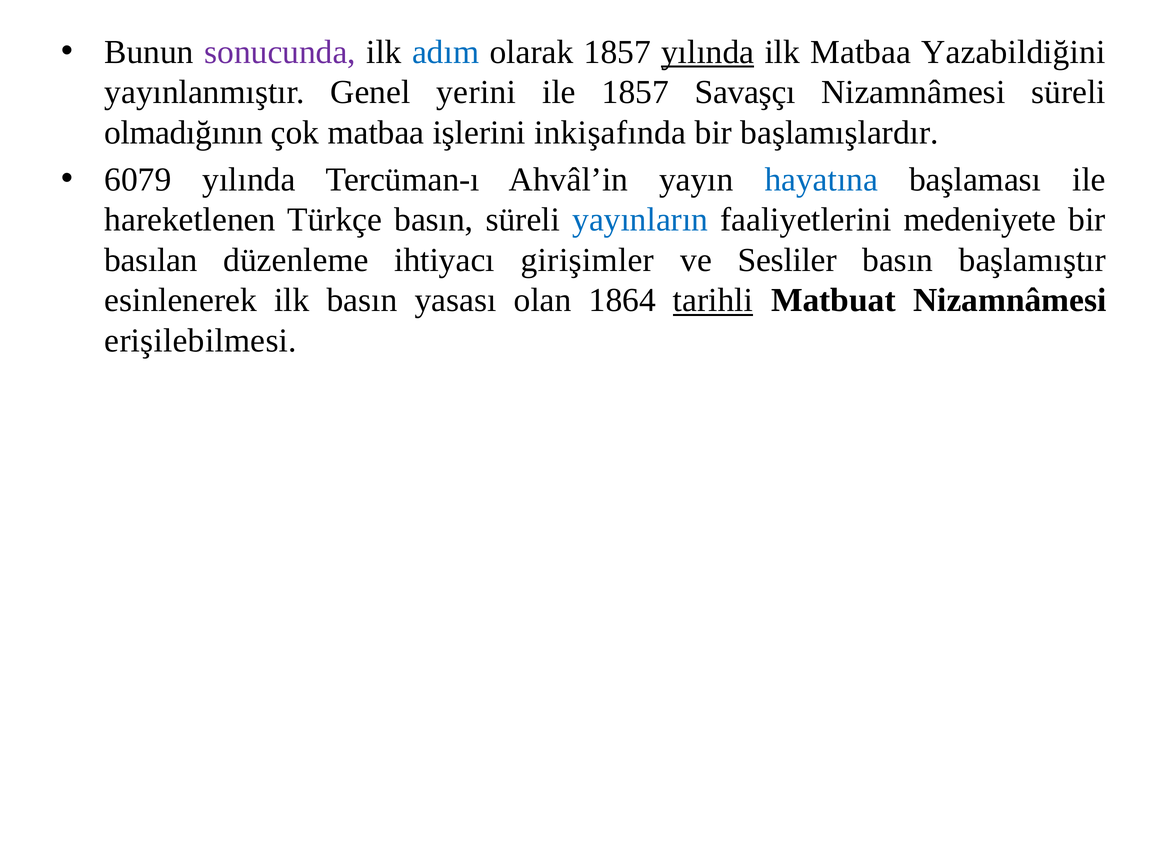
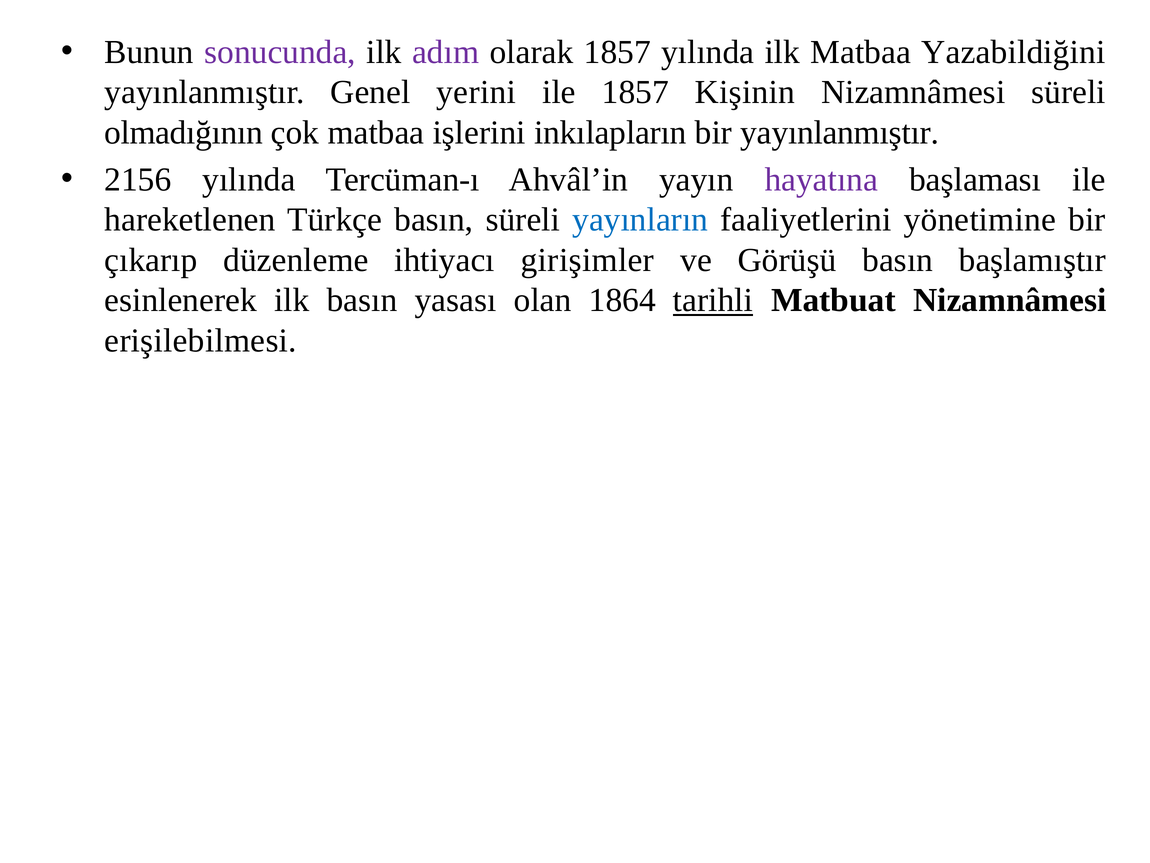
adım colour: blue -> purple
yılında at (708, 52) underline: present -> none
Savaşçı: Savaşçı -> Kişinin
inkişafında: inkişafında -> inkılapların
bir başlamışlardır: başlamışlardır -> yayınlanmıştır
6079: 6079 -> 2156
hayatına colour: blue -> purple
medeniyete: medeniyete -> yönetimine
basılan: basılan -> çıkarıp
Sesliler: Sesliler -> Görüşü
